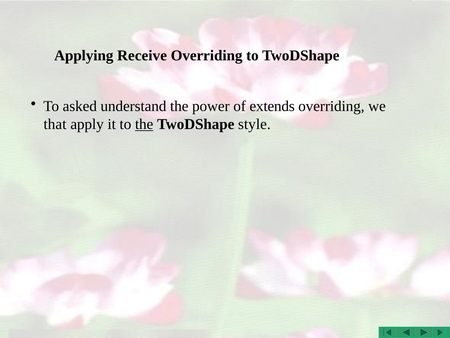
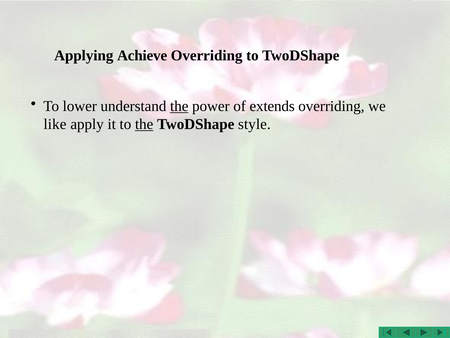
Receive: Receive -> Achieve
asked: asked -> lower
the at (179, 106) underline: none -> present
that: that -> like
